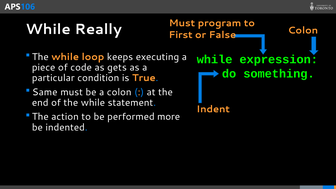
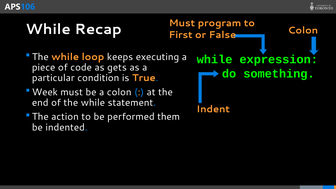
Really: Really -> Recap
Same: Same -> Week
more: more -> them
